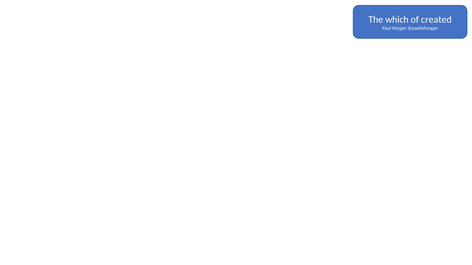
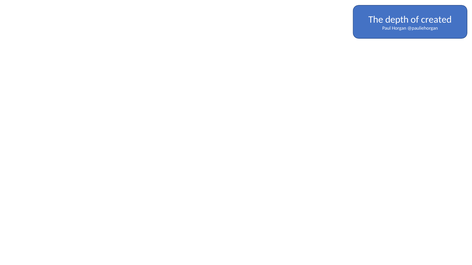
which: which -> depth
